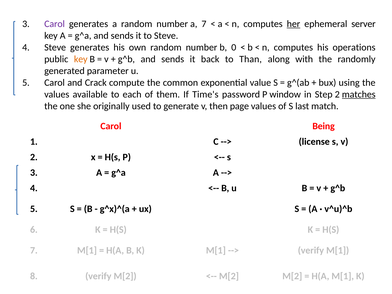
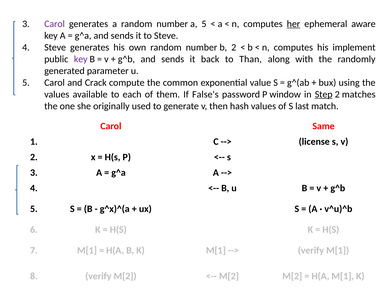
a 7: 7 -> 5
server: server -> aware
b 0: 0 -> 2
operations: operations -> implement
key at (81, 59) colour: orange -> purple
Time's: Time's -> False's
Step underline: none -> present
matches underline: present -> none
page: page -> hash
Being: Being -> Same
